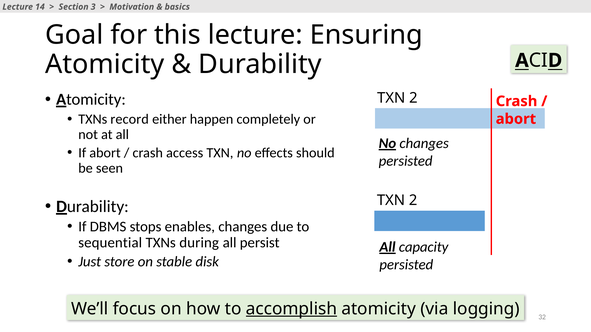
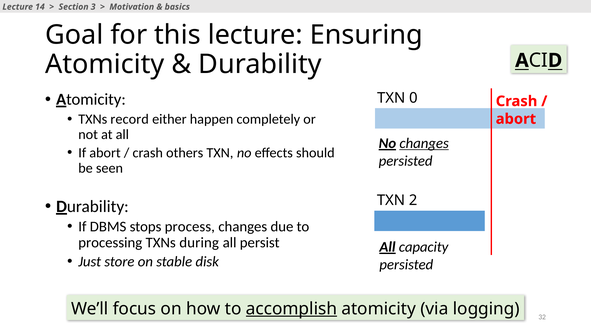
2 at (413, 98): 2 -> 0
changes at (424, 144) underline: none -> present
access: access -> others
enables: enables -> process
sequential: sequential -> processing
